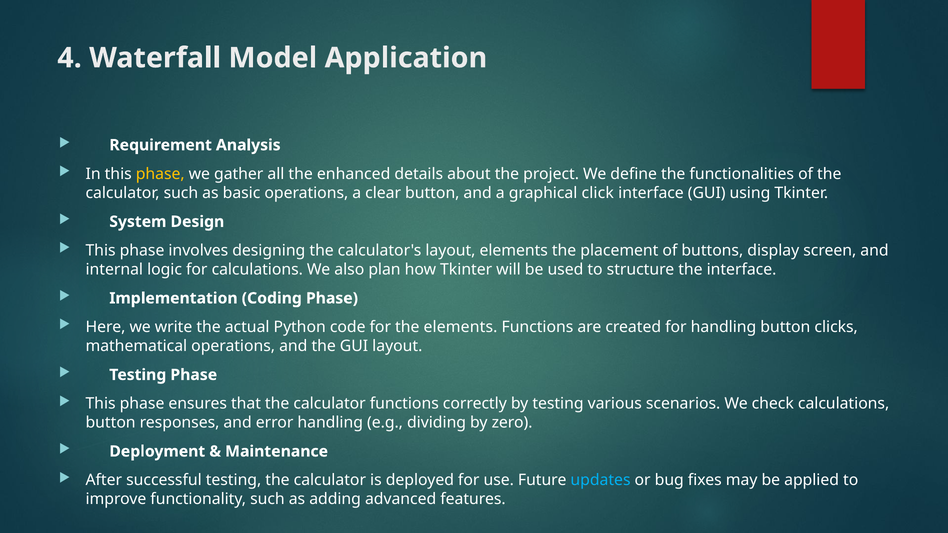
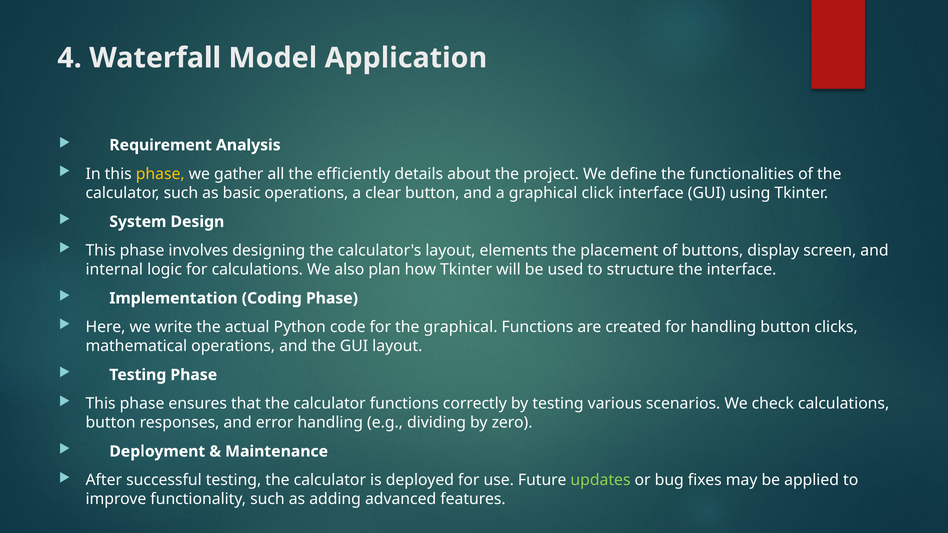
enhanced: enhanced -> efficiently
the elements: elements -> graphical
updates colour: light blue -> light green
